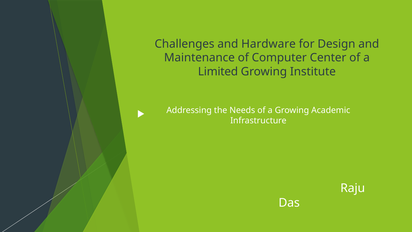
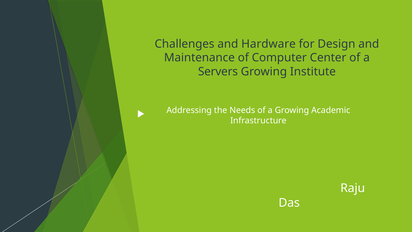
Limited: Limited -> Servers
